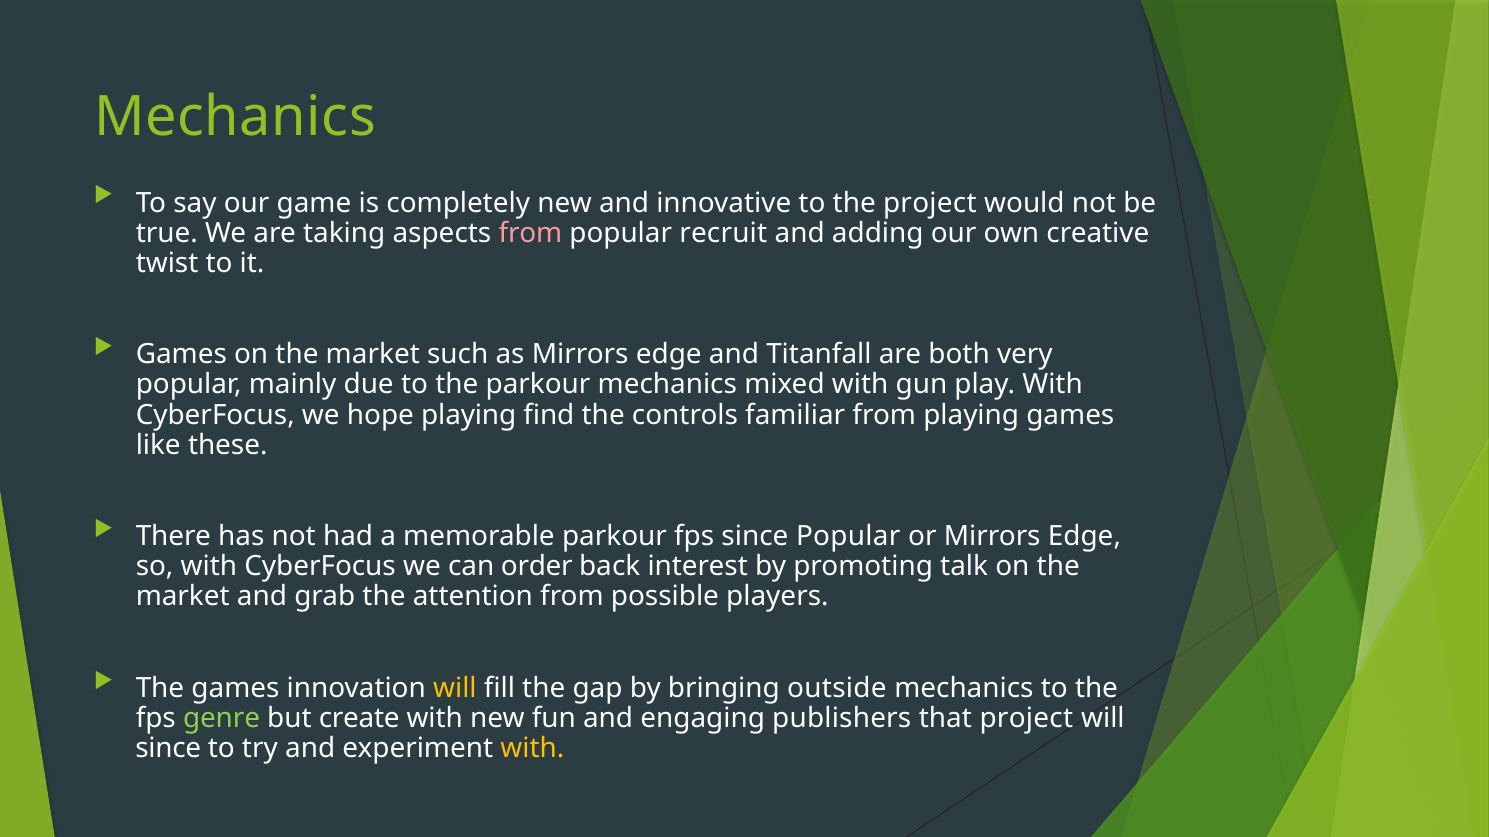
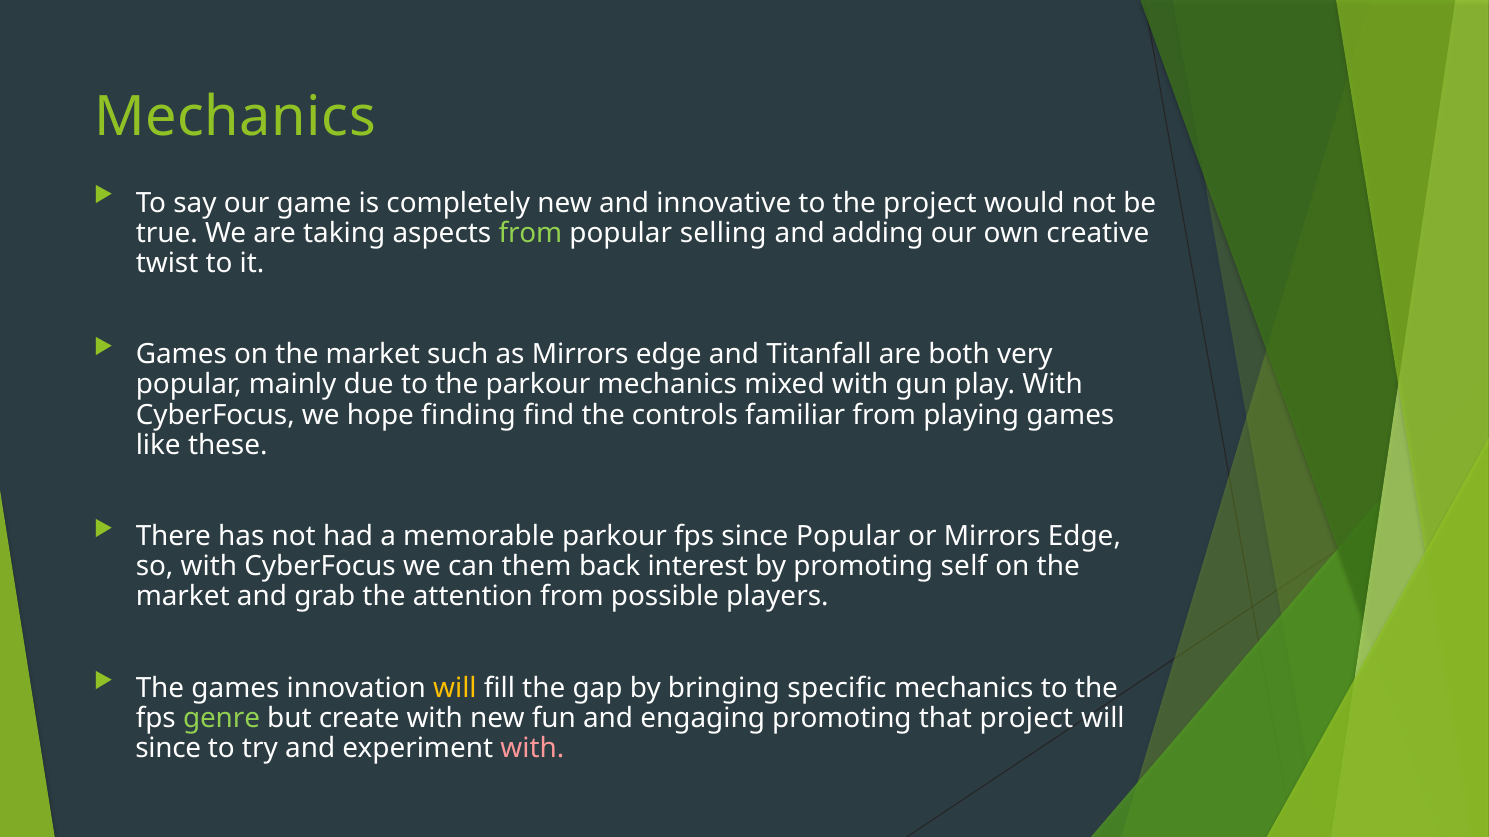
from at (530, 233) colour: pink -> light green
recruit: recruit -> selling
hope playing: playing -> finding
order: order -> them
talk: talk -> self
outside: outside -> specific
engaging publishers: publishers -> promoting
with at (532, 749) colour: yellow -> pink
